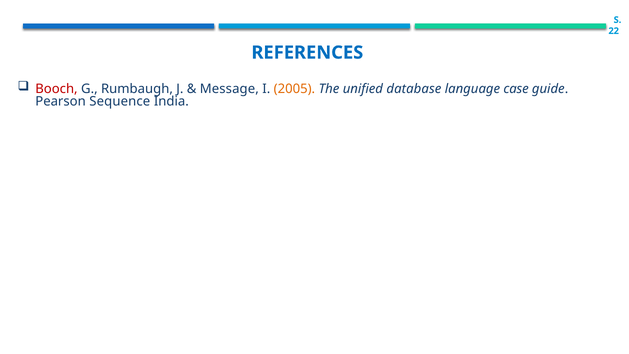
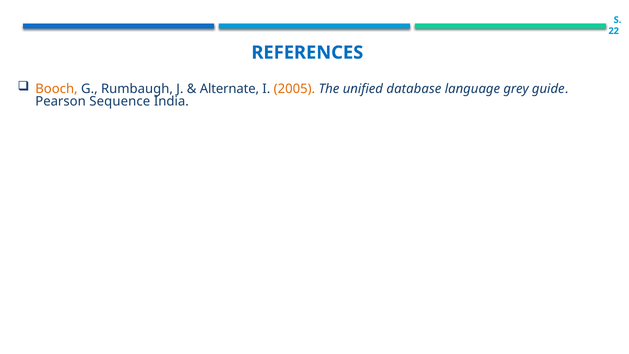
Booch colour: red -> orange
Message: Message -> Alternate
case: case -> grey
